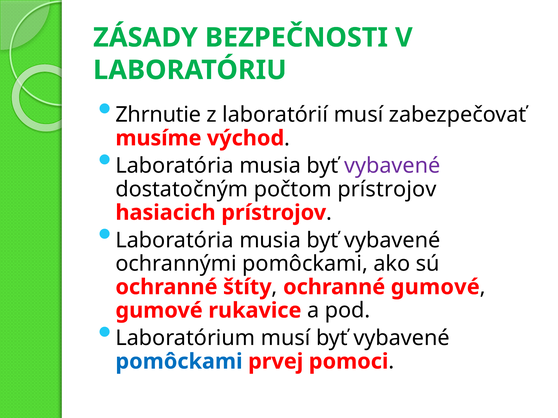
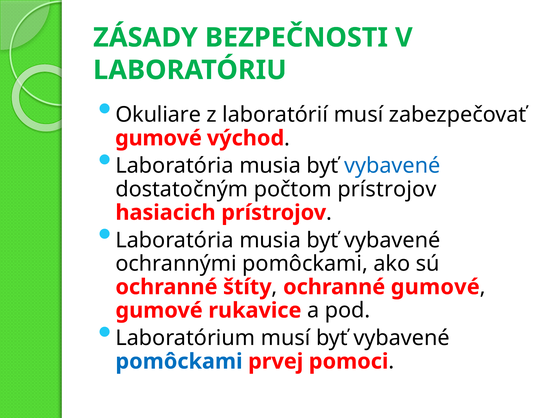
Zhrnutie: Zhrnutie -> Okuliare
musíme at (158, 138): musíme -> gumové
vybavené at (392, 166) colour: purple -> blue
